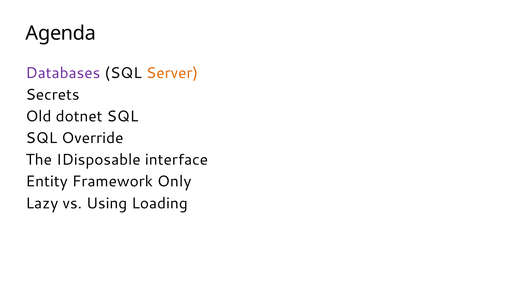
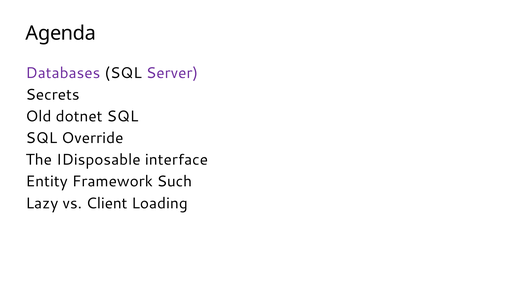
Server colour: orange -> purple
Only: Only -> Such
Using: Using -> Client
